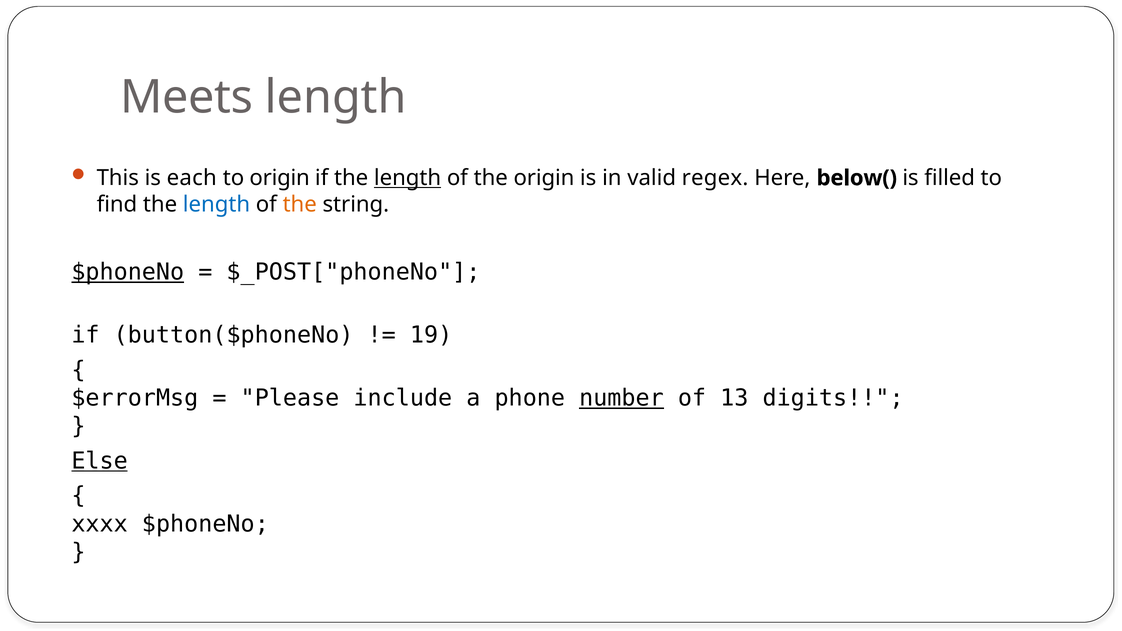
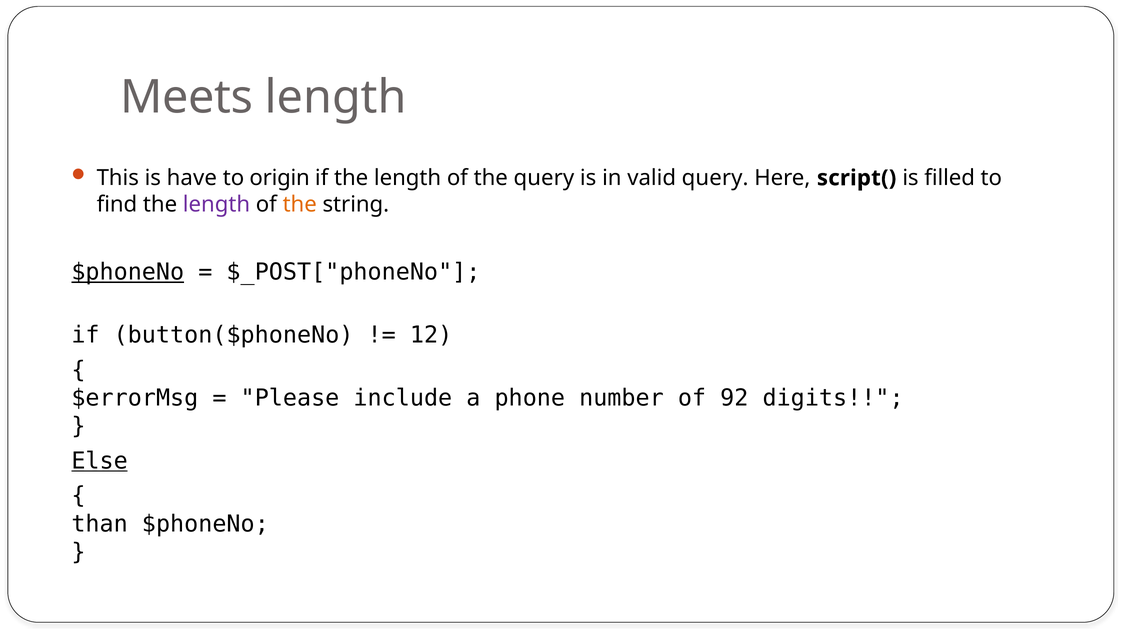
each: each -> have
length at (408, 178) underline: present -> none
the origin: origin -> query
valid regex: regex -> query
below(: below( -> script(
length at (216, 205) colour: blue -> purple
19: 19 -> 12
number underline: present -> none
13: 13 -> 92
xxxx: xxxx -> than
